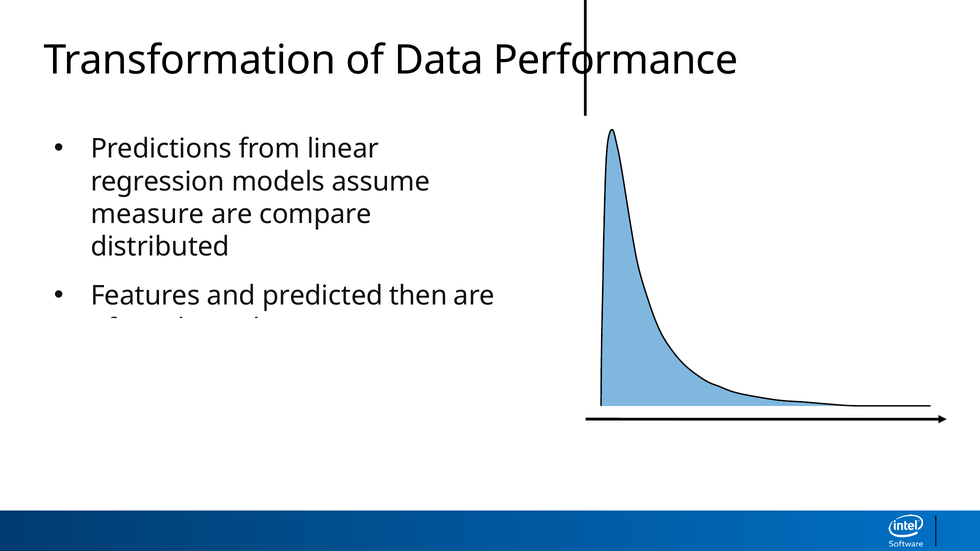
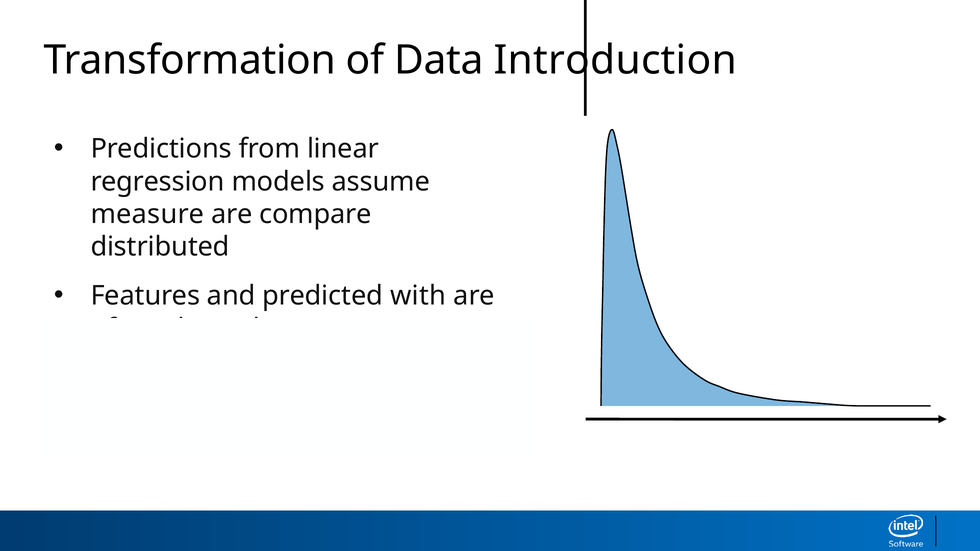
Performance: Performance -> Introduction
then: then -> with
